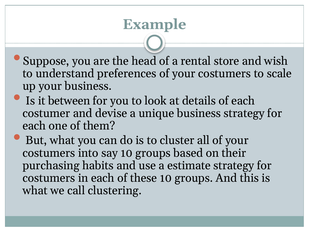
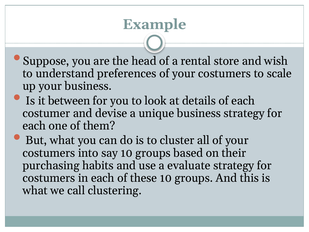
estimate: estimate -> evaluate
